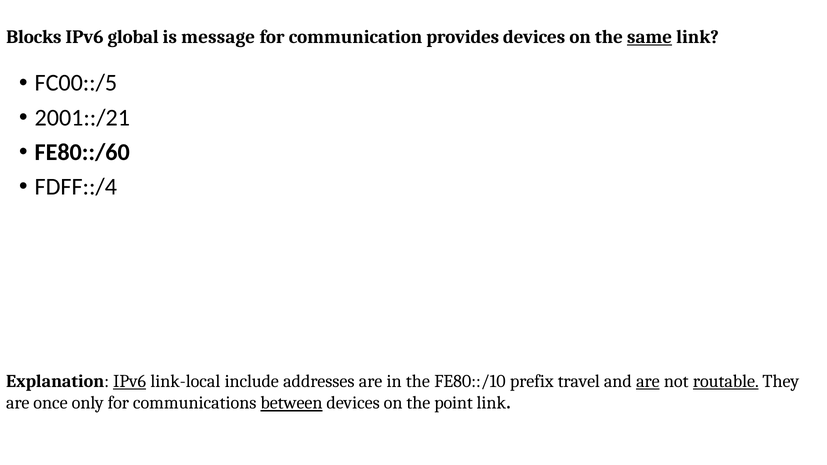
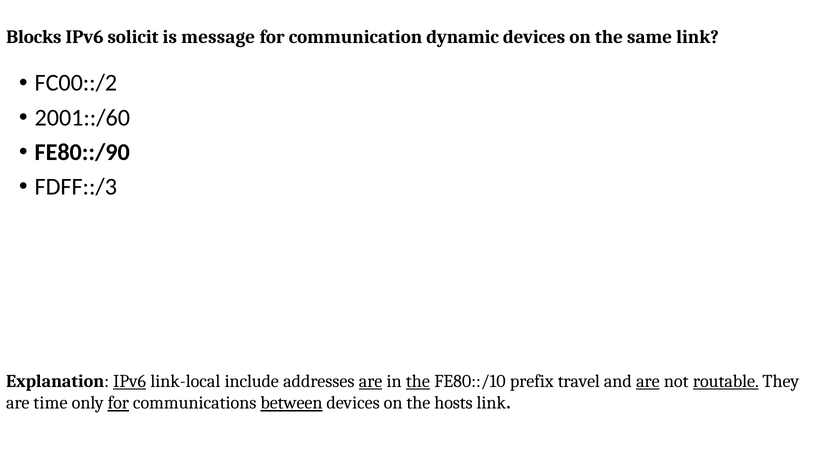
global: global -> solicit
provides: provides -> dynamic
same underline: present -> none
FC00::/5: FC00::/5 -> FC00::/2
2001::/21: 2001::/21 -> 2001::/60
FE80::/60: FE80::/60 -> FE80::/90
FDFF::/4: FDFF::/4 -> FDFF::/3
are at (371, 381) underline: none -> present
the at (418, 381) underline: none -> present
once: once -> time
for at (118, 403) underline: none -> present
point: point -> hosts
